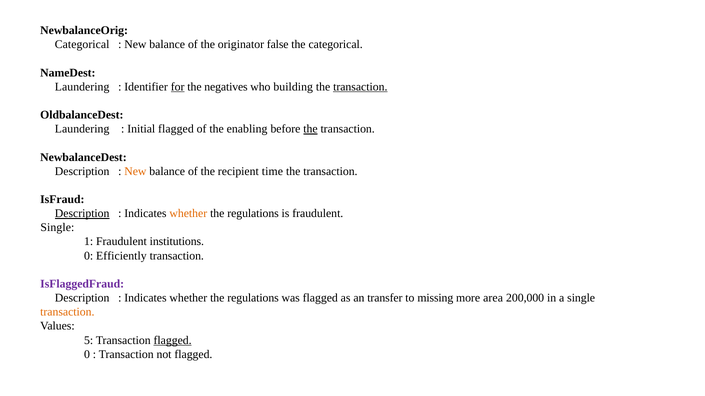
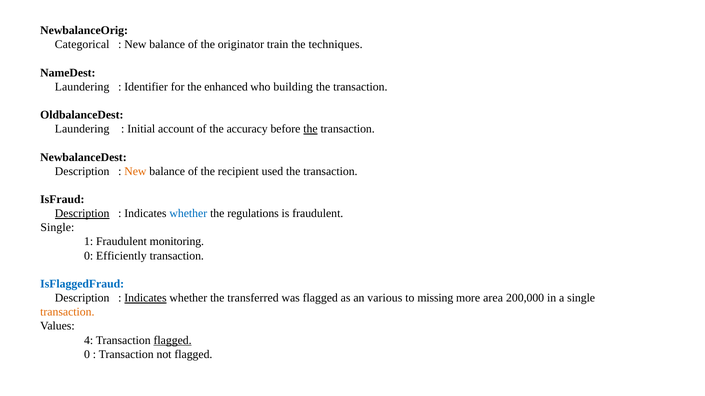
false: false -> train
the categorical: categorical -> techniques
for underline: present -> none
negatives: negatives -> enhanced
transaction at (360, 87) underline: present -> none
Initial flagged: flagged -> account
enabling: enabling -> accuracy
time: time -> used
whether at (188, 214) colour: orange -> blue
institutions: institutions -> monitoring
IsFlaggedFraud colour: purple -> blue
Indicates at (145, 298) underline: none -> present
regulations at (253, 298): regulations -> transferred
transfer: transfer -> various
5: 5 -> 4
